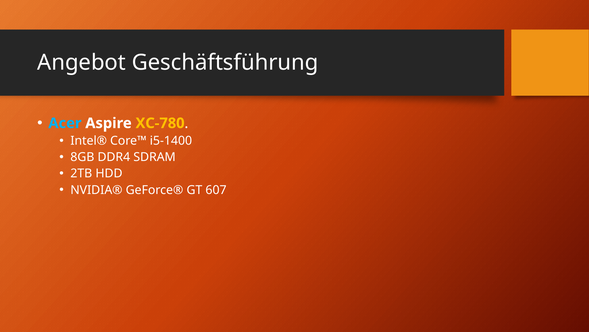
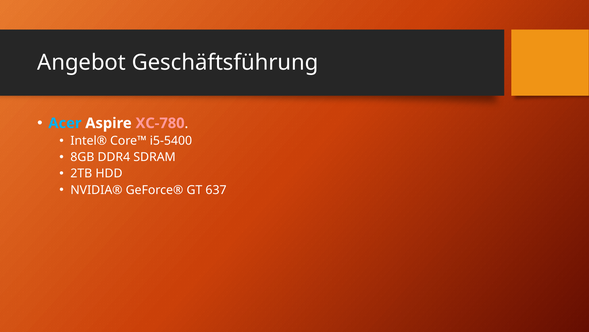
XC-780 colour: yellow -> pink
i5-1400: i5-1400 -> i5-5400
607: 607 -> 637
